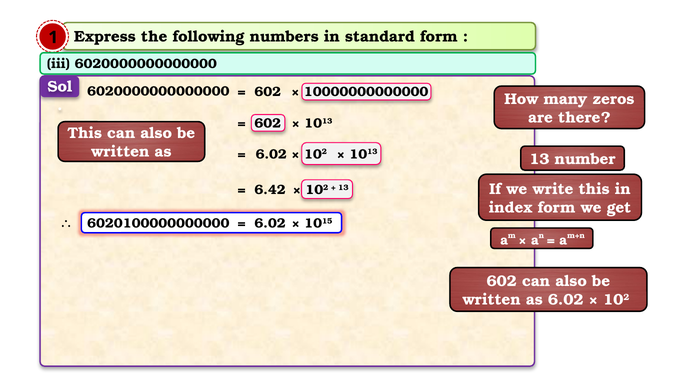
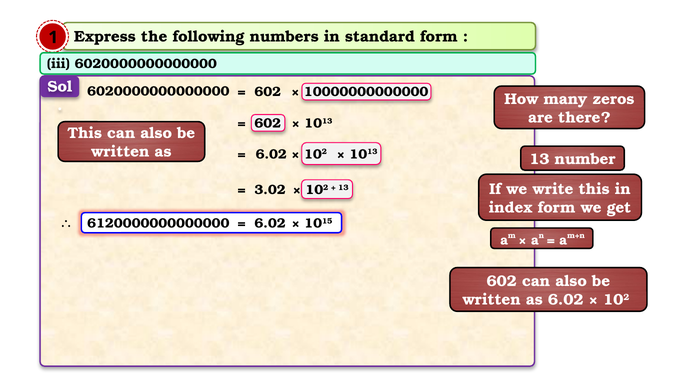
6.42: 6.42 -> 3.02
6020100000000000: 6020100000000000 -> 6120000000000000
